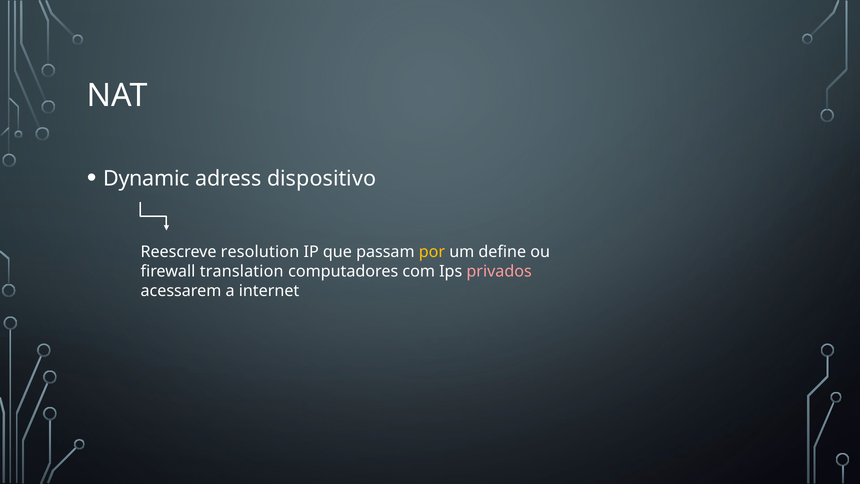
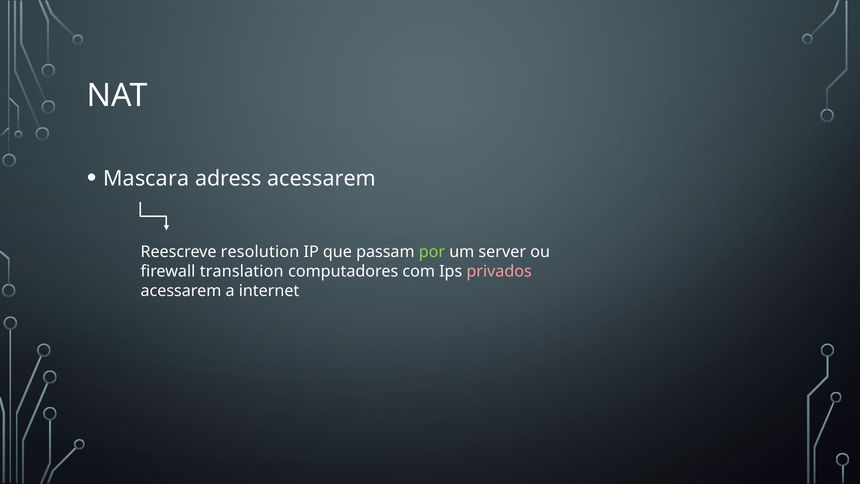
Dynamic: Dynamic -> Mascara
adress dispositivo: dispositivo -> acessarem
por colour: yellow -> light green
define: define -> server
